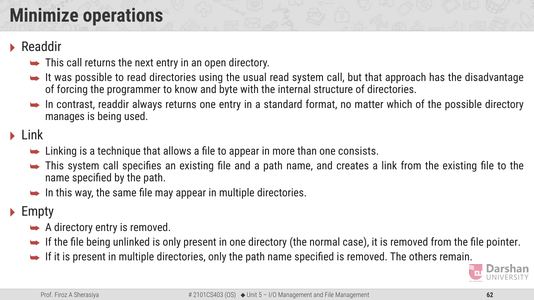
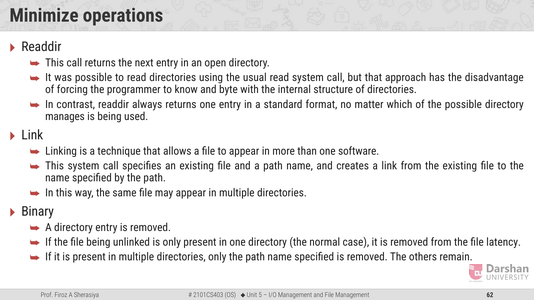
consists: consists -> software
Empty: Empty -> Binary
pointer: pointer -> latency
